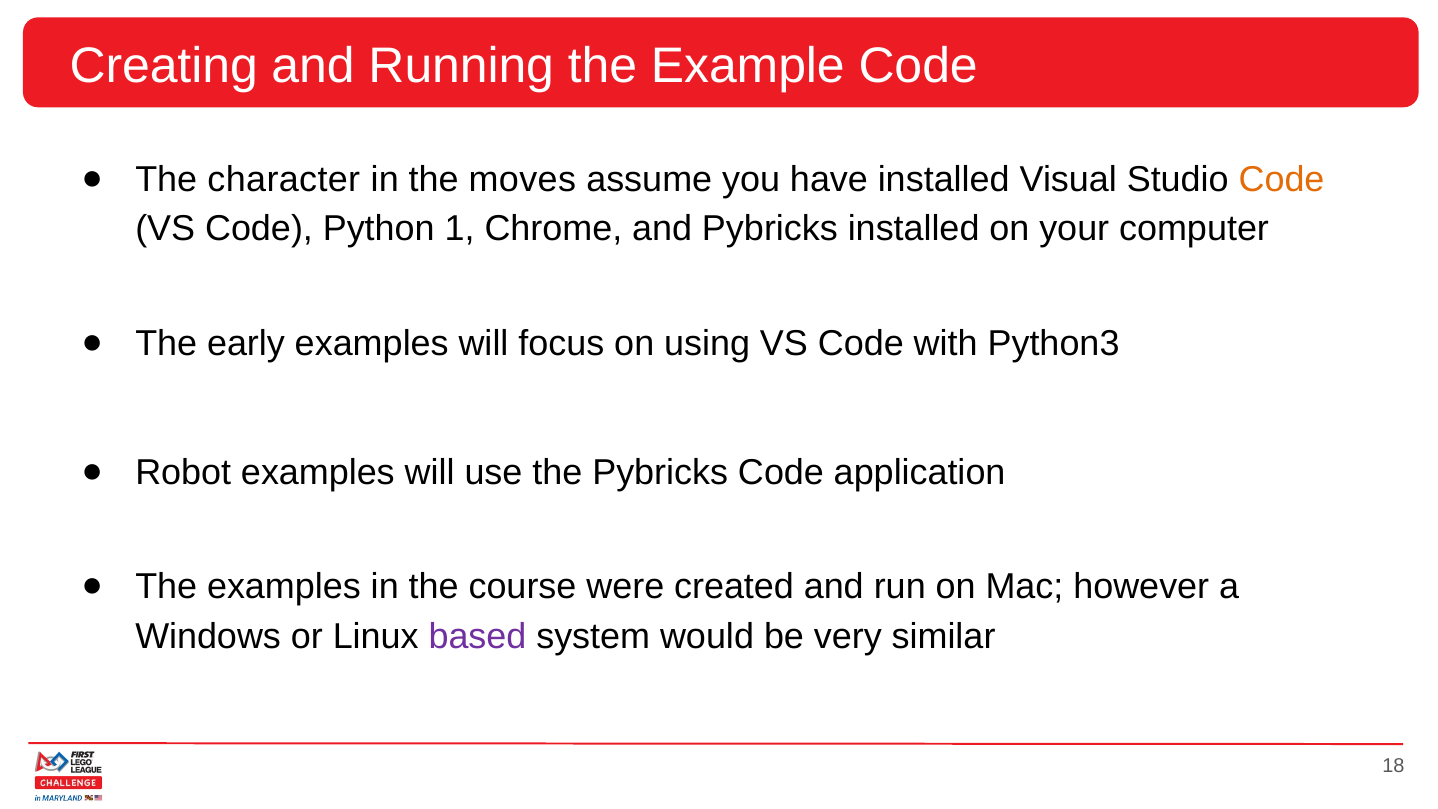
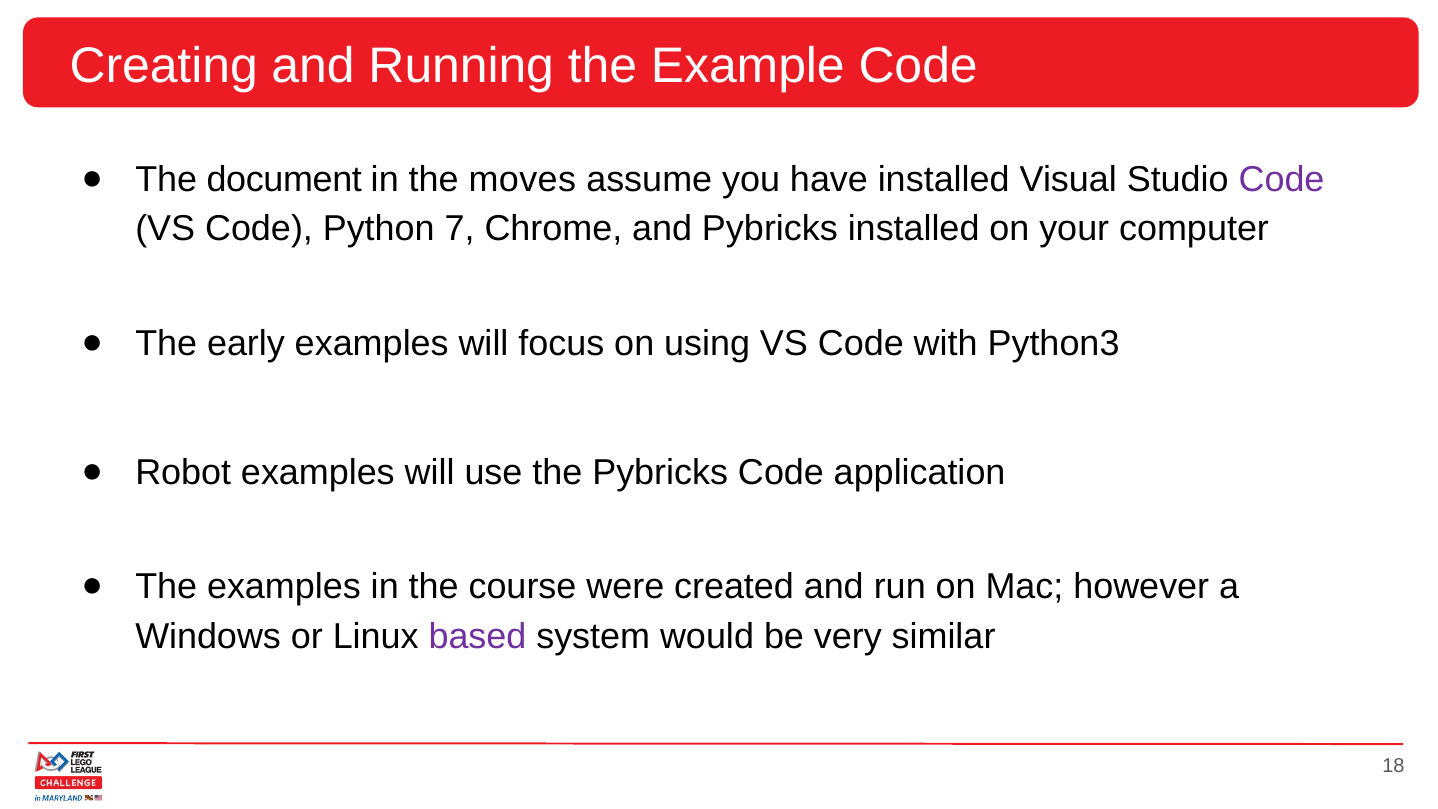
character: character -> document
Code at (1282, 179) colour: orange -> purple
1: 1 -> 7
